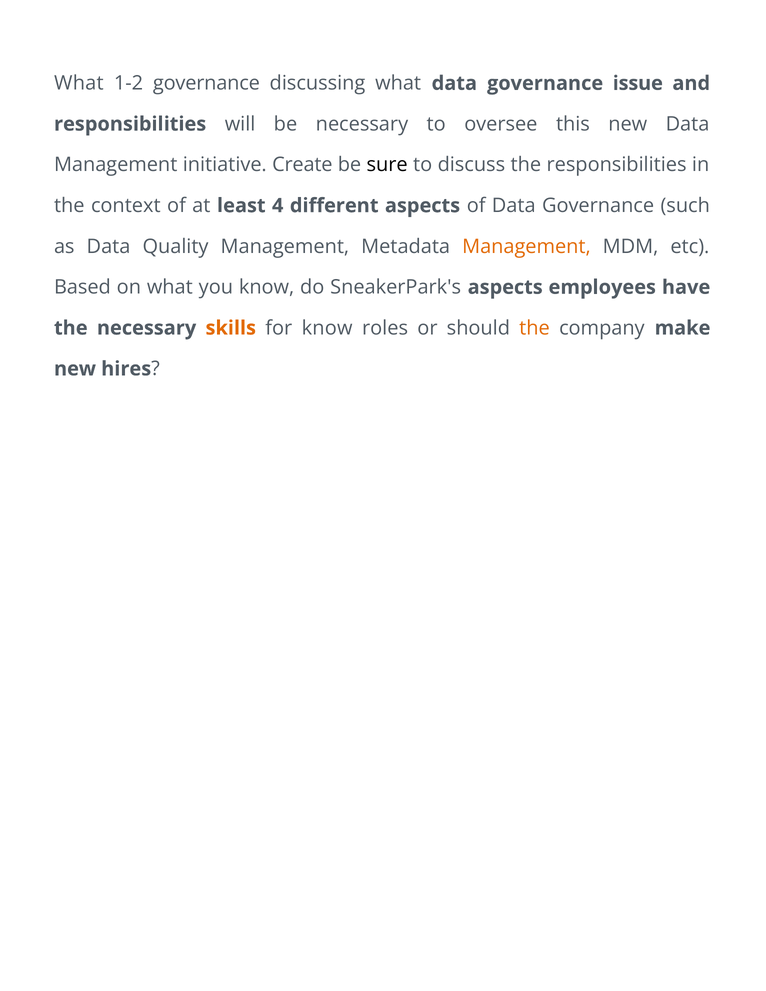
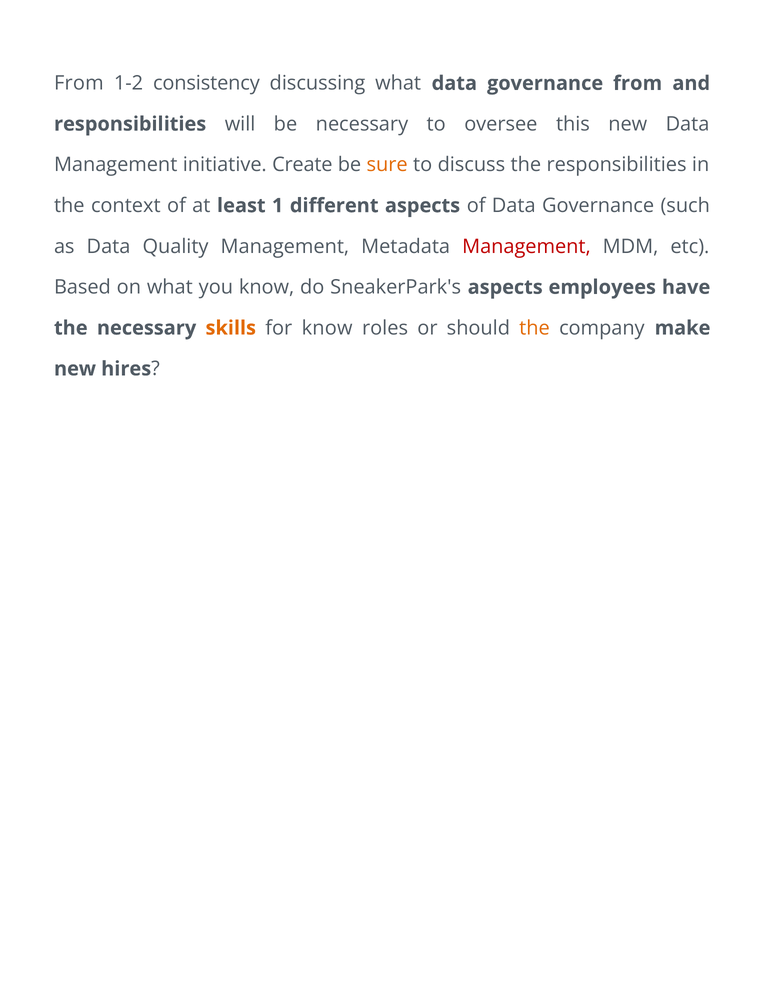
What at (79, 83): What -> From
1-2 governance: governance -> consistency
governance issue: issue -> from
sure colour: black -> orange
4: 4 -> 1
Management at (526, 247) colour: orange -> red
